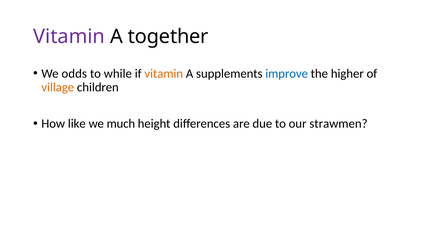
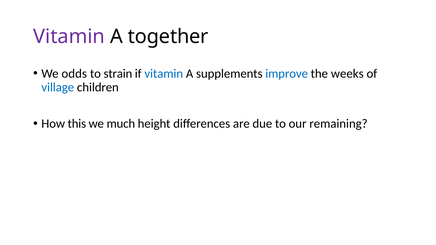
while: while -> strain
vitamin at (164, 74) colour: orange -> blue
higher: higher -> weeks
village colour: orange -> blue
like: like -> this
strawmen: strawmen -> remaining
